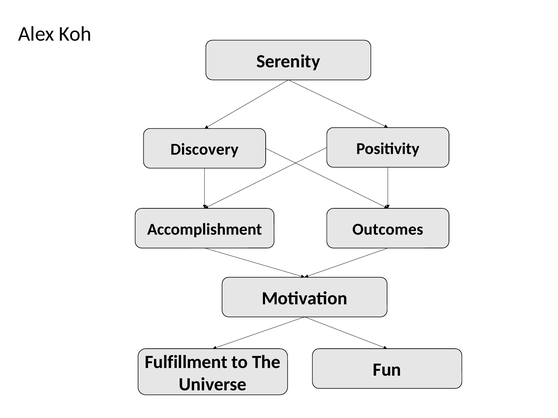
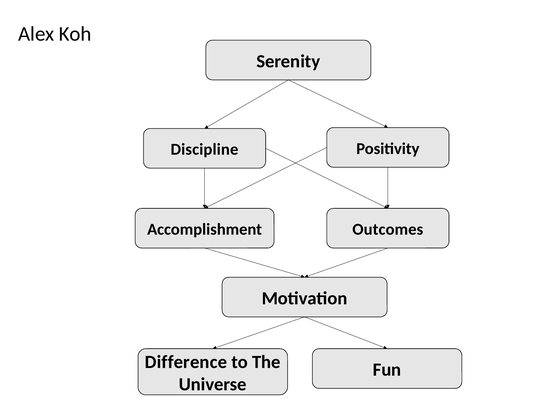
Discovery: Discovery -> Discipline
Fulfillment: Fulfillment -> Difference
